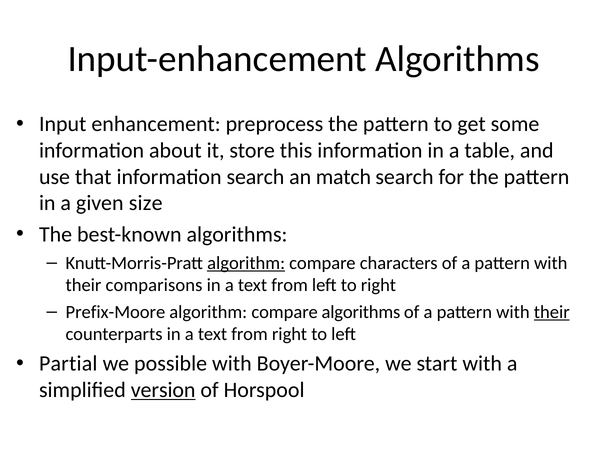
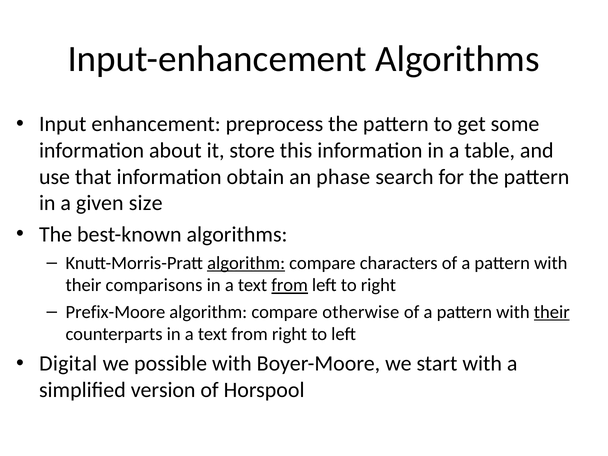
information search: search -> obtain
match: match -> phase
from at (290, 285) underline: none -> present
compare algorithms: algorithms -> otherwise
Partial: Partial -> Digital
version underline: present -> none
